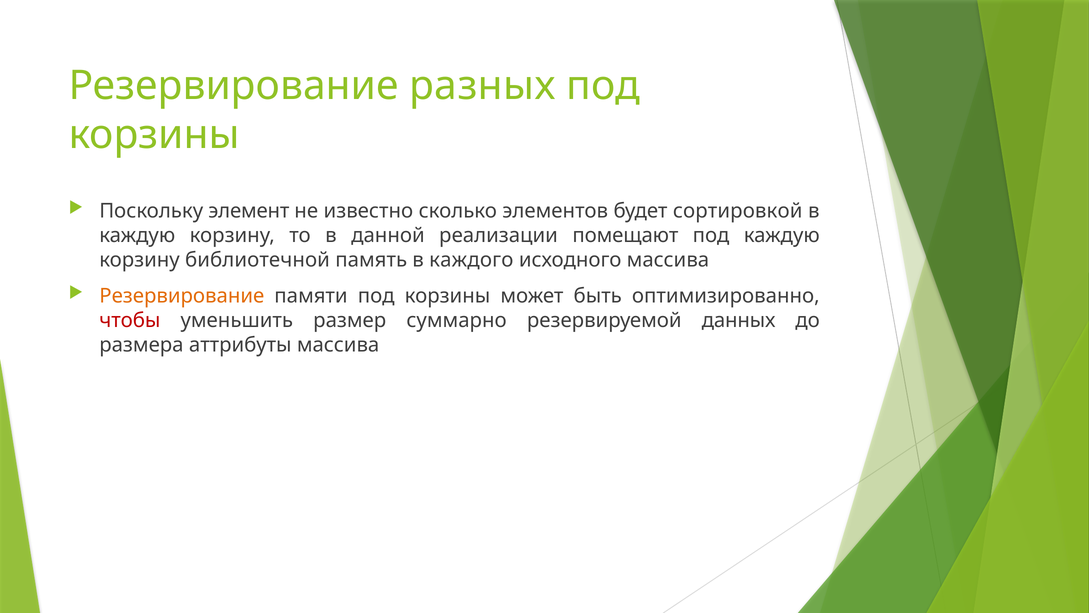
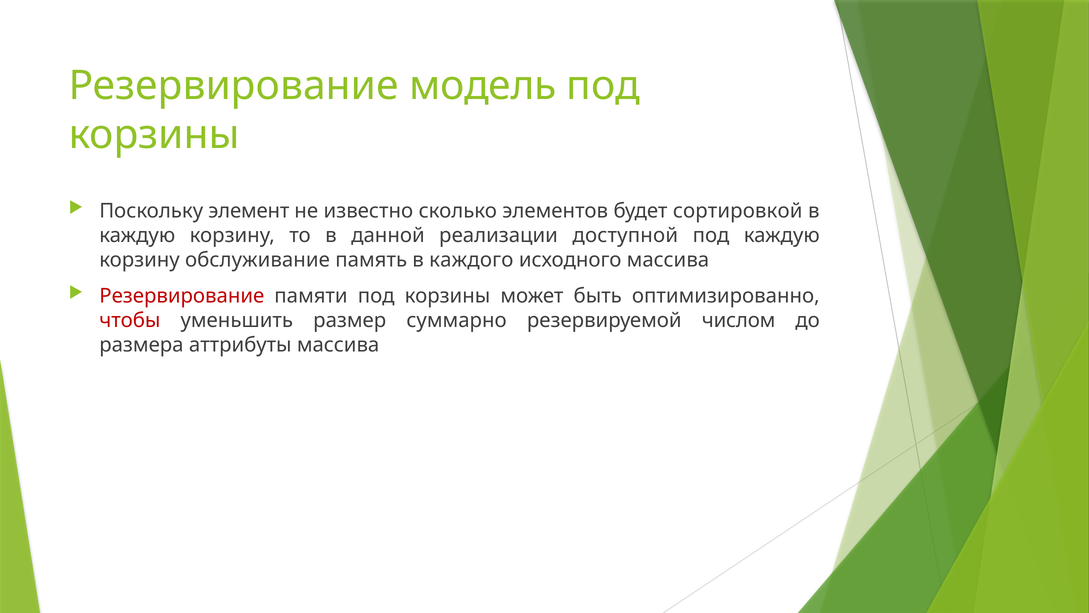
разных: разных -> модель
помещают: помещают -> доступной
библиотечной: библиотечной -> обслуживание
Резервирование at (182, 296) colour: orange -> red
данных: данных -> числом
